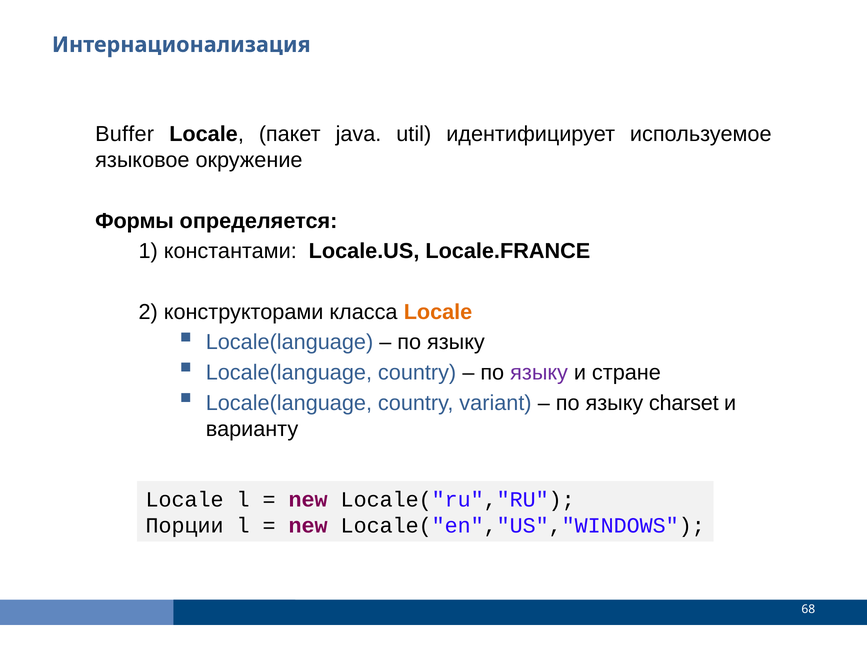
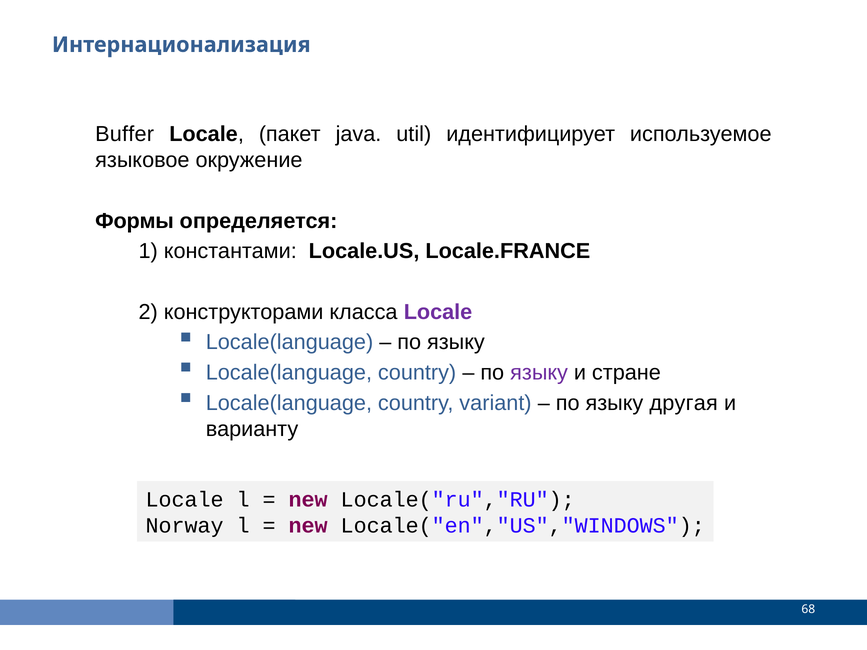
Locale at (438, 312) colour: orange -> purple
charset: charset -> другая
Порции: Порции -> Norway
